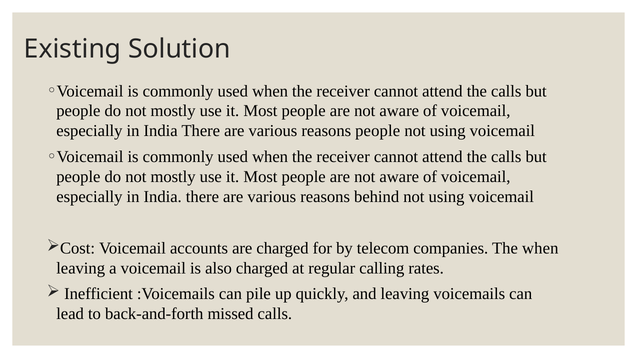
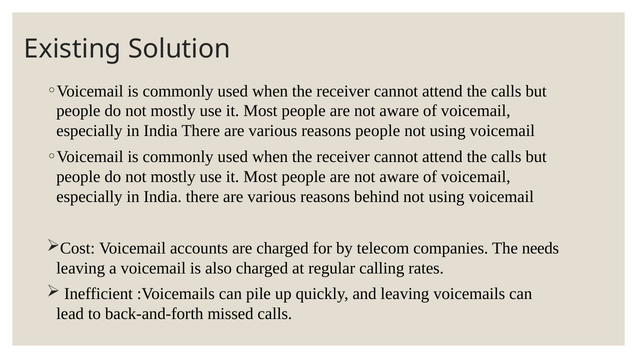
The when: when -> needs
